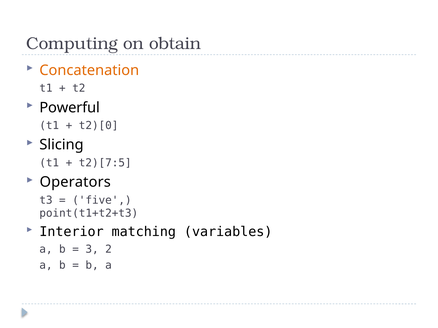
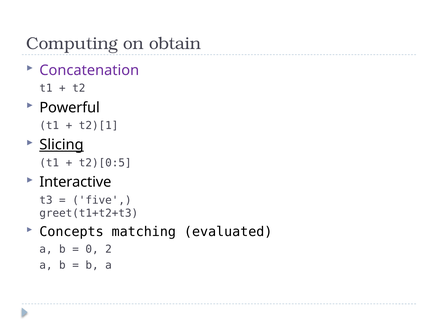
Concatenation colour: orange -> purple
t2)[0: t2)[0 -> t2)[1
Slicing underline: none -> present
t2)[7:5: t2)[7:5 -> t2)[0:5
Operators: Operators -> Interactive
point(t1+t2+t3: point(t1+t2+t3 -> greet(t1+t2+t3
Interior: Interior -> Concepts
variables: variables -> evaluated
3: 3 -> 0
